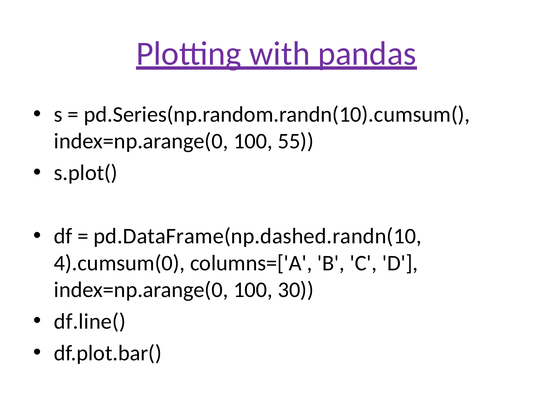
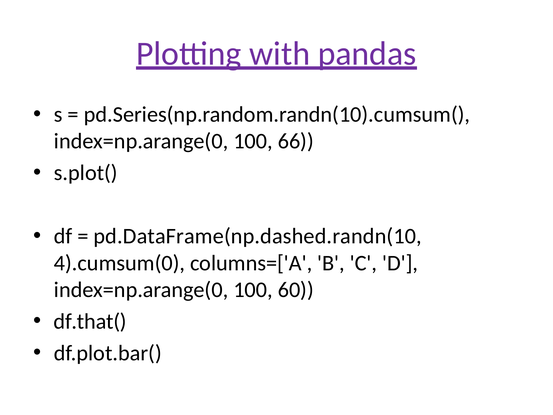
55: 55 -> 66
30: 30 -> 60
df.line(: df.line( -> df.that(
